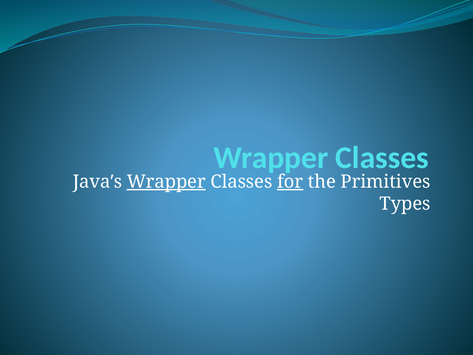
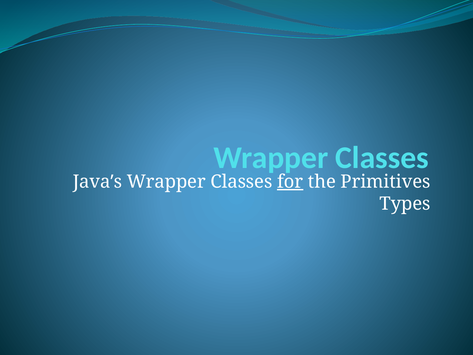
Wrapper at (166, 182) underline: present -> none
